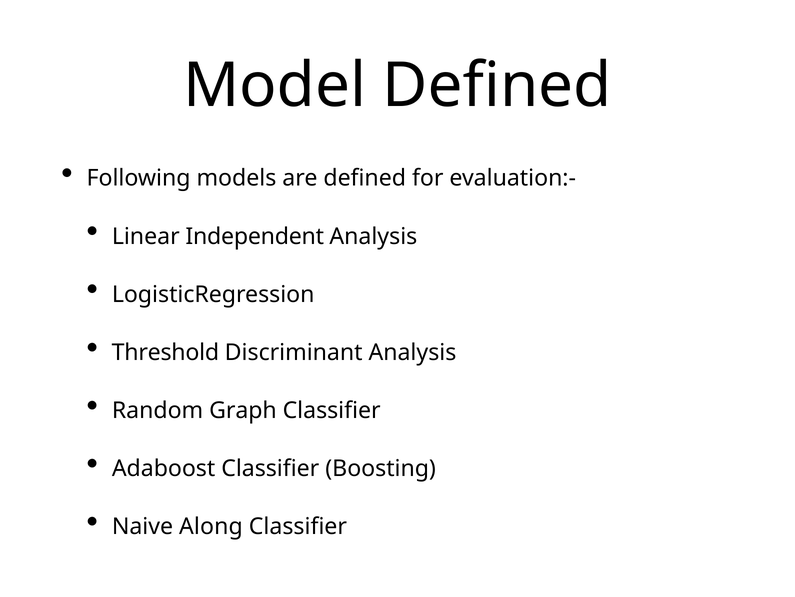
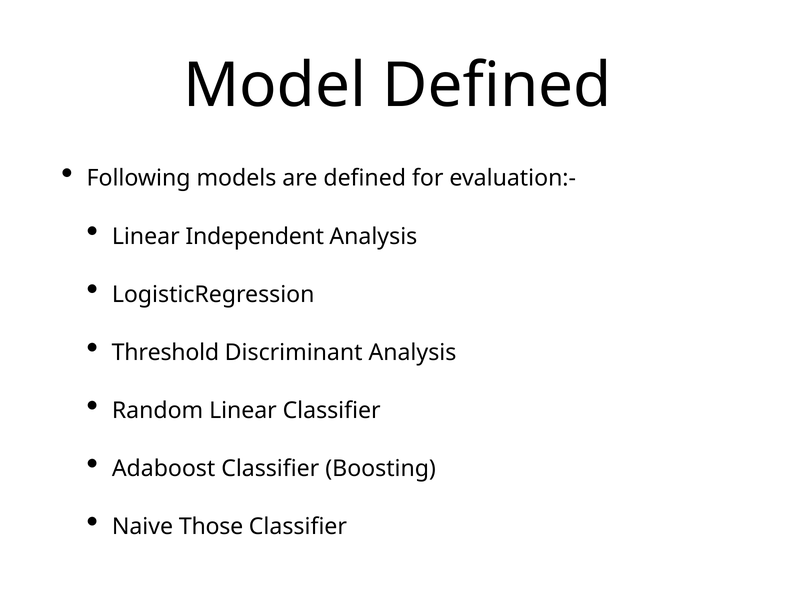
Random Graph: Graph -> Linear
Along: Along -> Those
